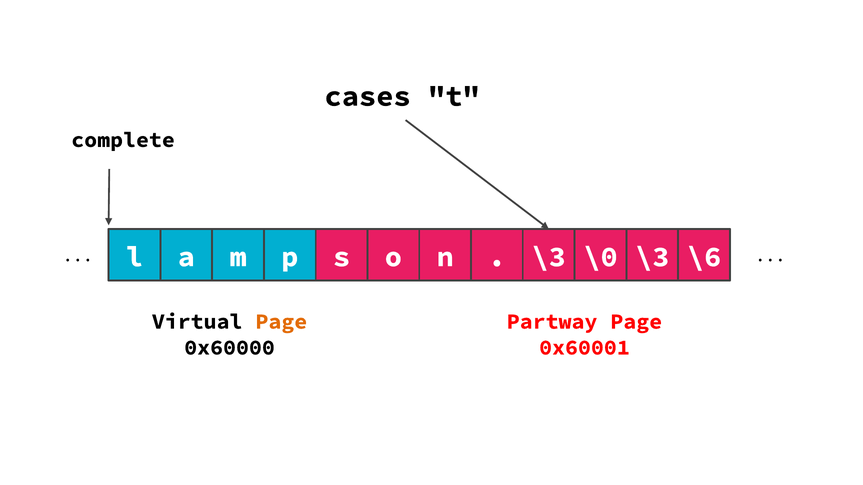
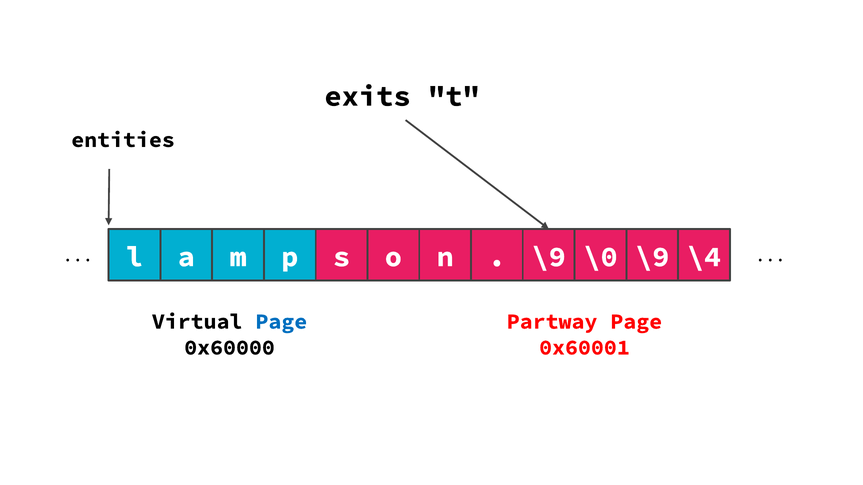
cases: cases -> exits
complete: complete -> entities
\3 at (549, 257): \3 -> \9
\0 \3: \3 -> \9
\6: \6 -> \4
Page at (281, 322) colour: orange -> blue
